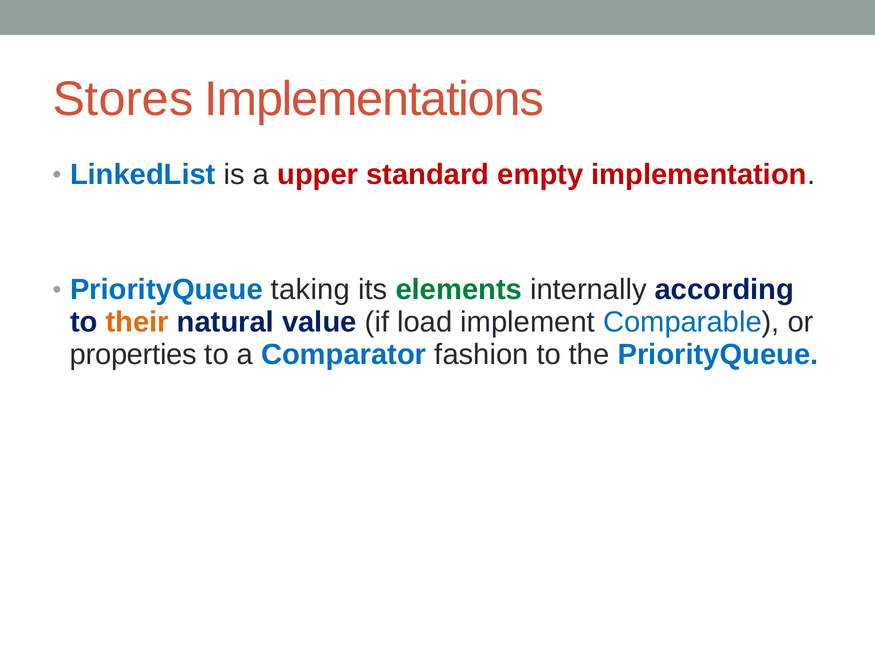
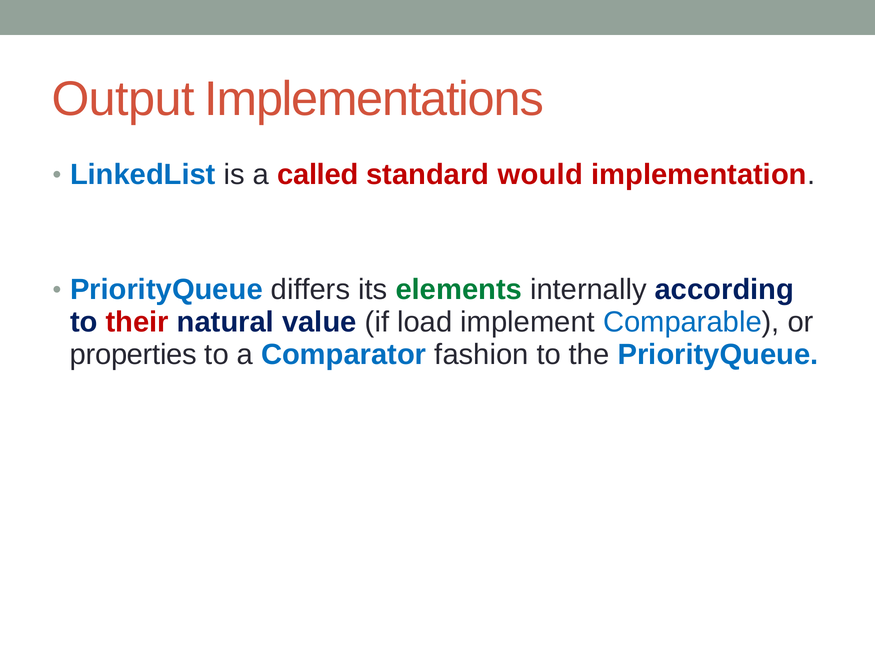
Stores: Stores -> Output
upper: upper -> called
empty: empty -> would
taking: taking -> differs
their colour: orange -> red
